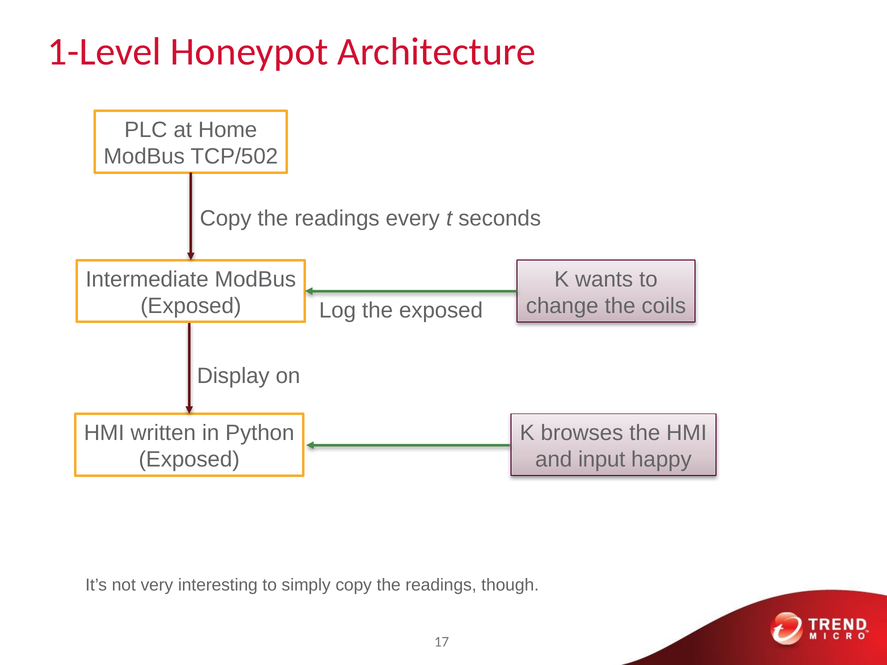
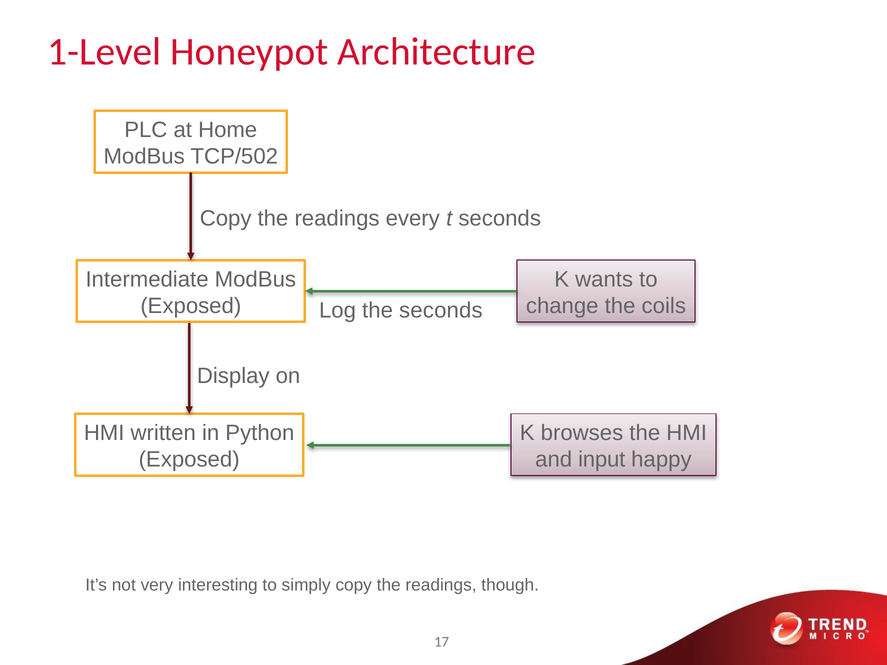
the exposed: exposed -> seconds
